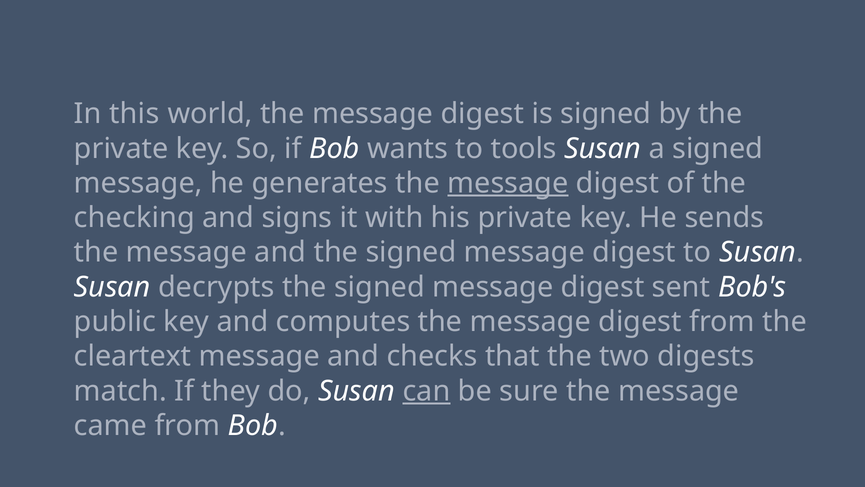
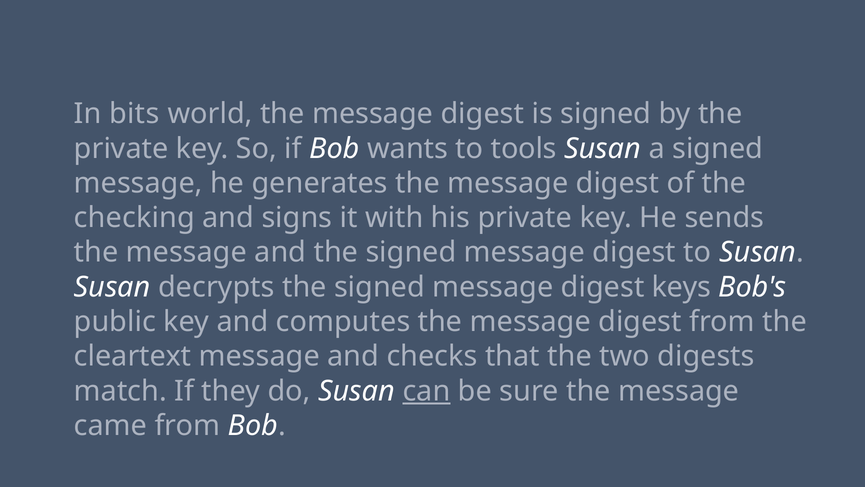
this: this -> bits
message at (508, 183) underline: present -> none
sent: sent -> keys
